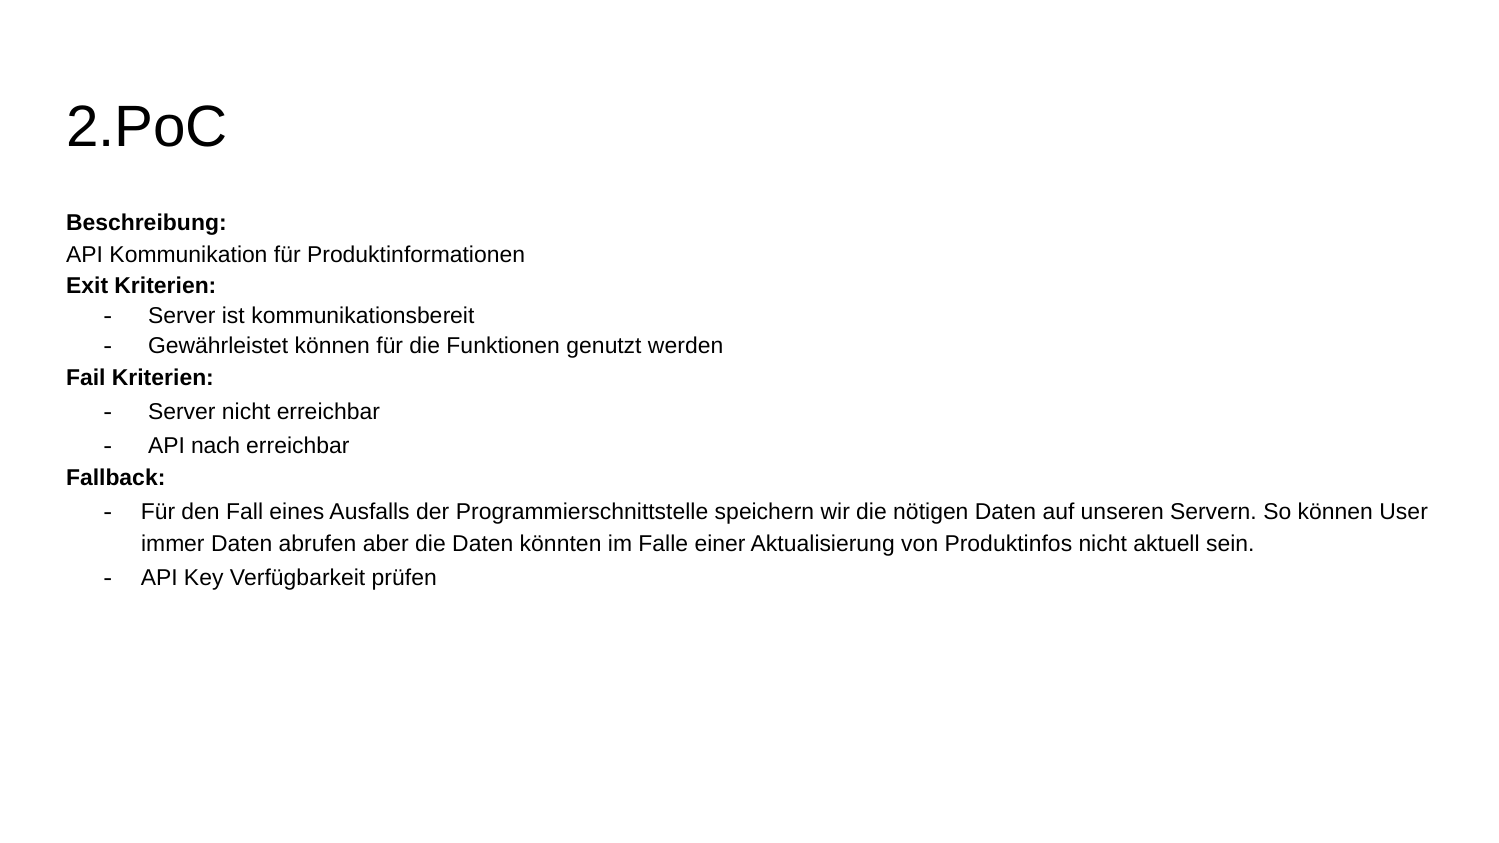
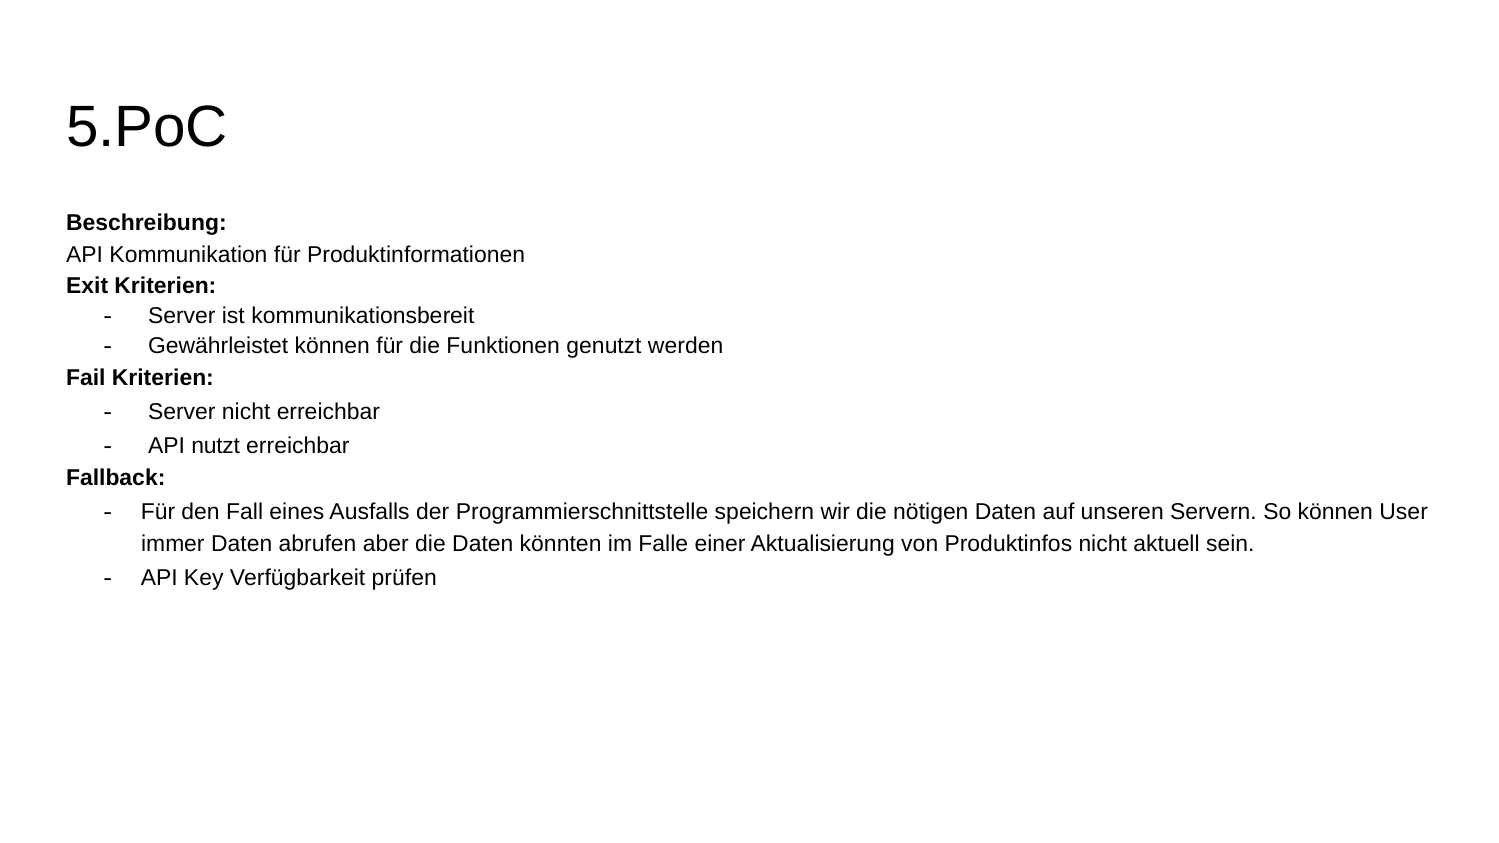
2.PoC: 2.PoC -> 5.PoC
nach: nach -> nutzt
